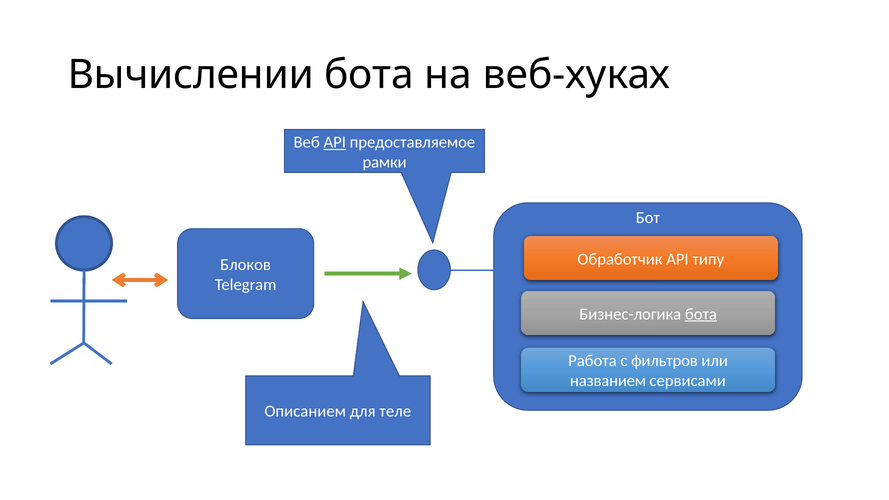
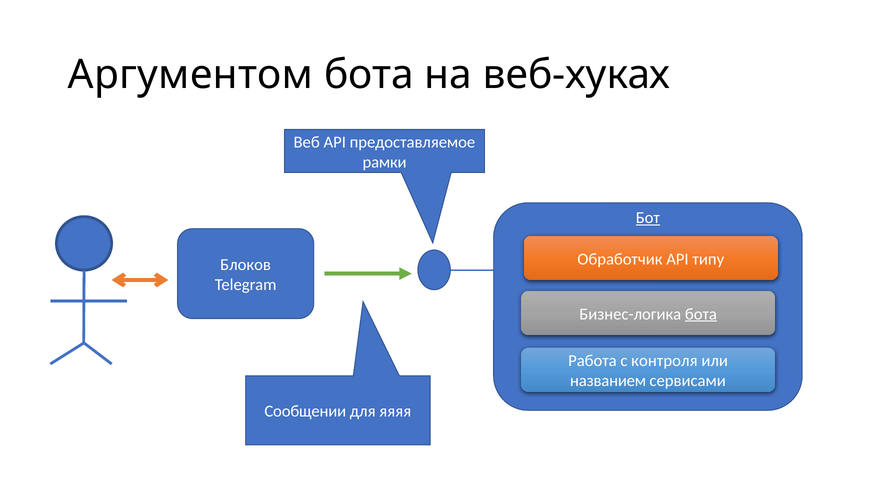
Вычислении: Вычислении -> Аргументом
API at (335, 142) underline: present -> none
Бот underline: none -> present
фильтров: фильтров -> контроля
Описанием: Описанием -> Сообщении
теле: теле -> яяяя
